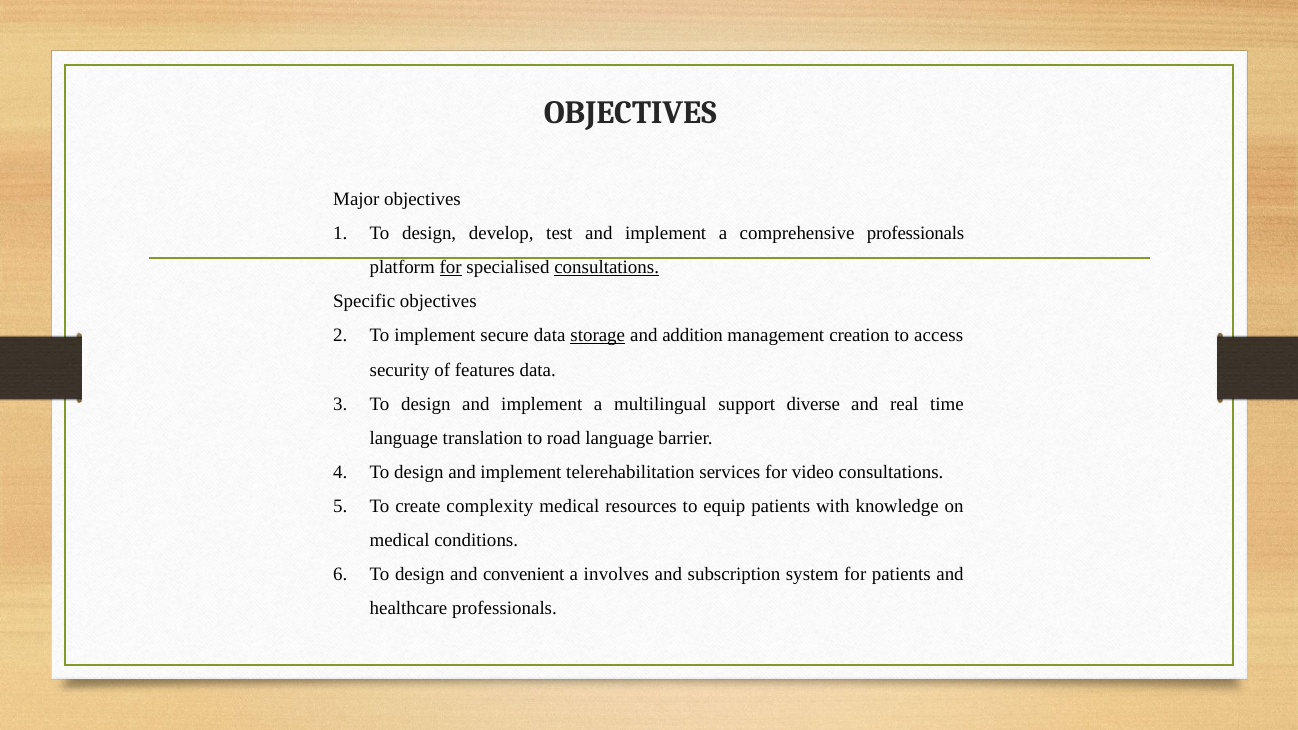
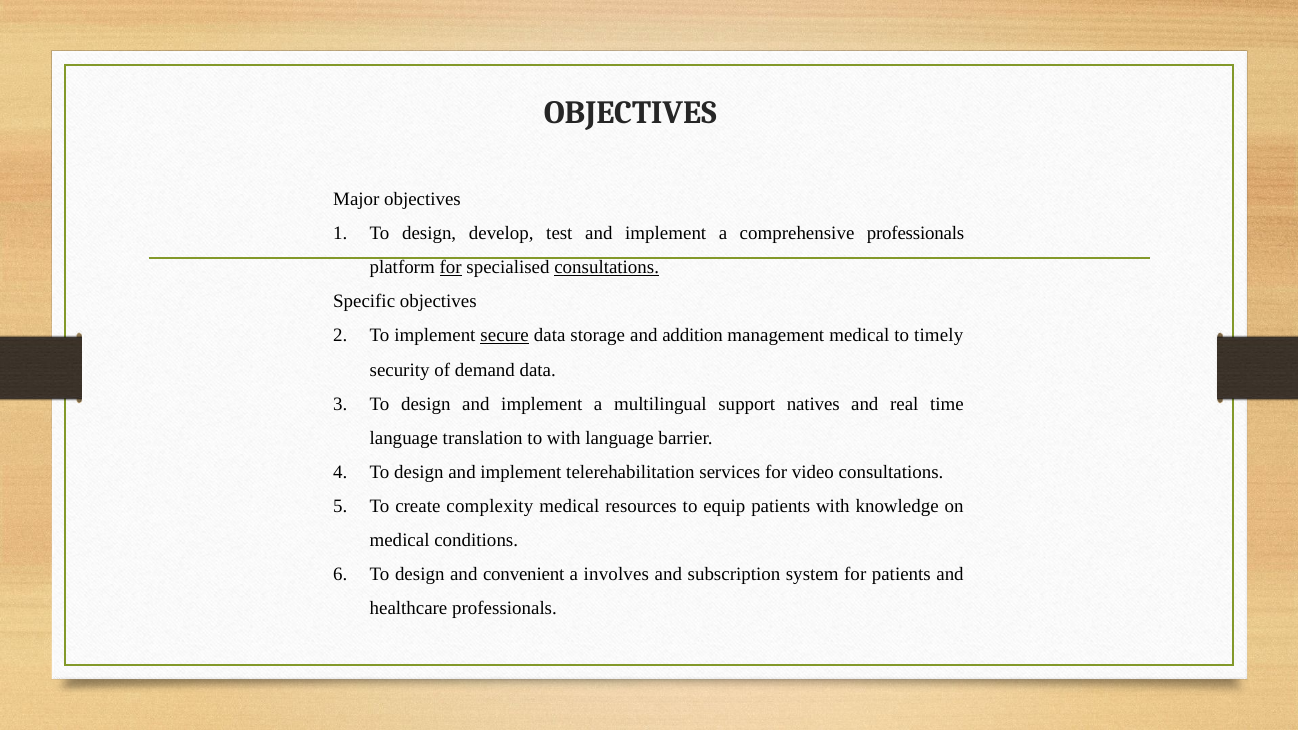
secure underline: none -> present
storage underline: present -> none
management creation: creation -> medical
access: access -> timely
features: features -> demand
diverse: diverse -> natives
to road: road -> with
